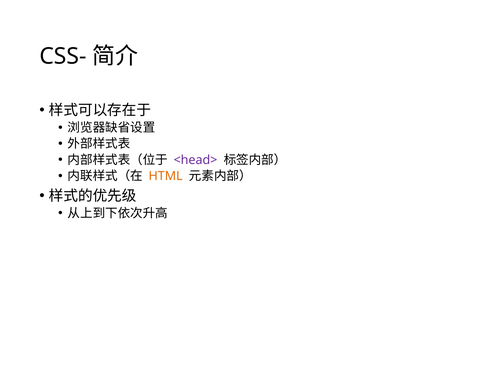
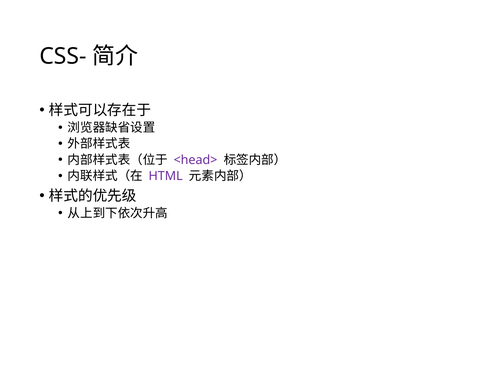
HTML colour: orange -> purple
